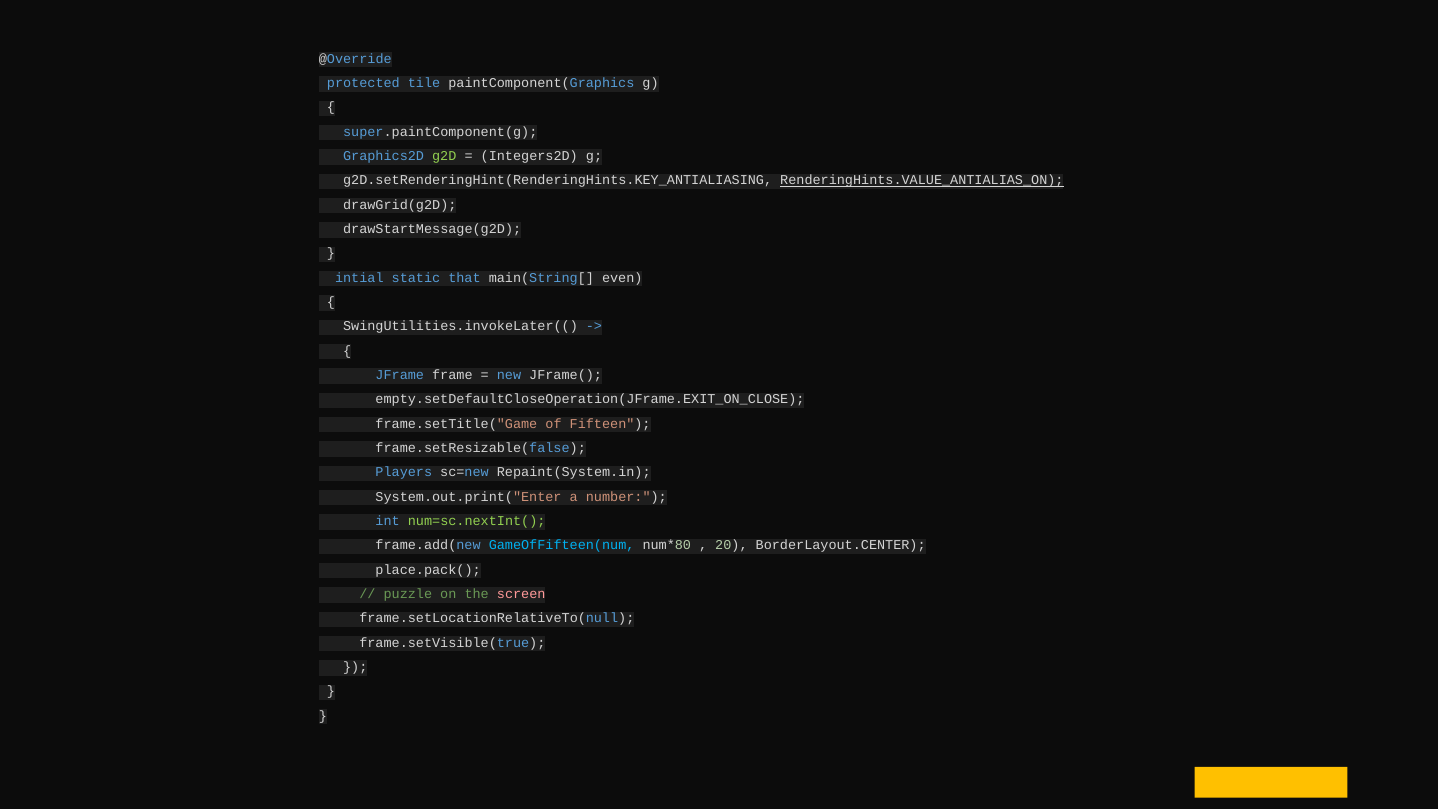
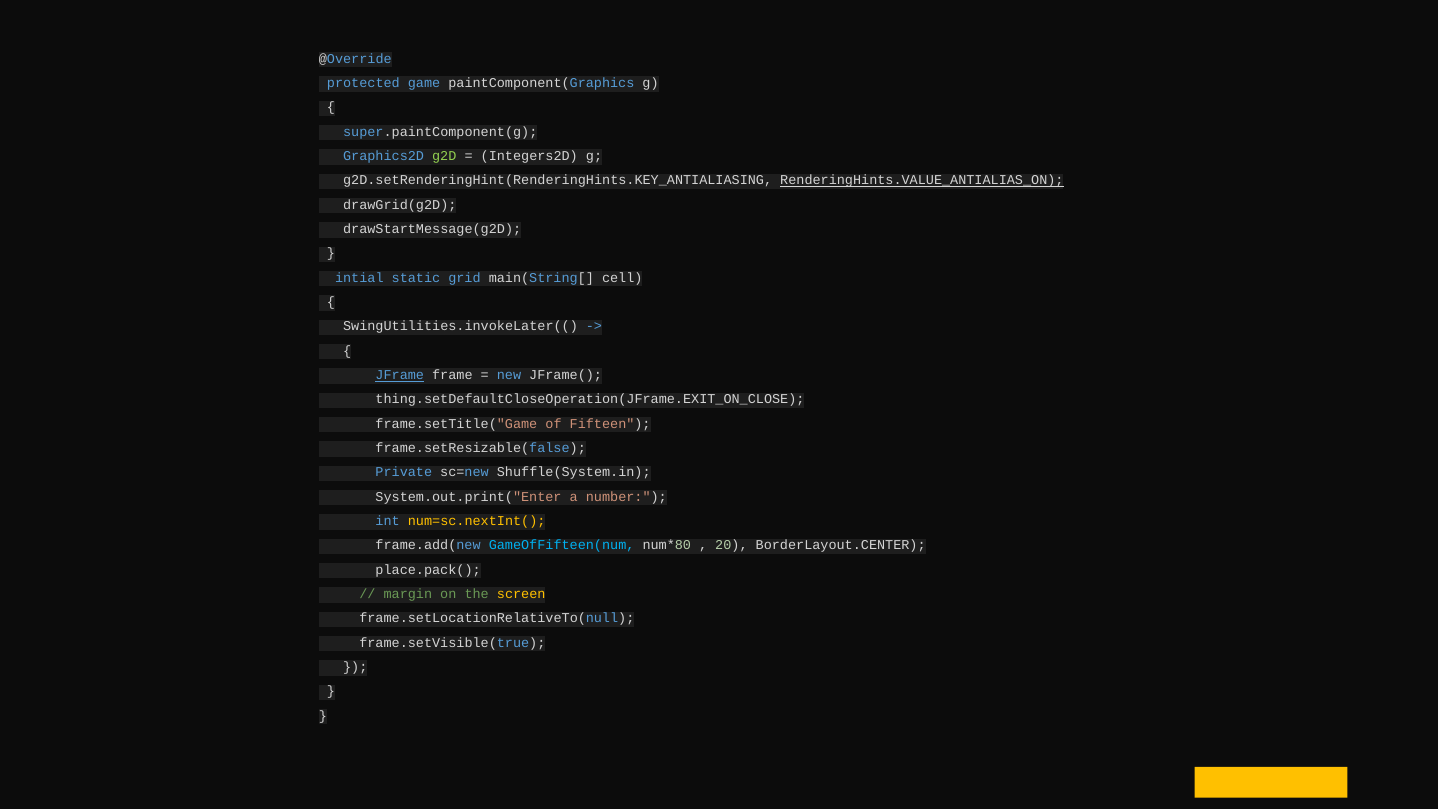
tile: tile -> game
that: that -> grid
even: even -> cell
JFrame underline: none -> present
empty.setDefaultCloseOperation(JFrame.EXIT_ON_CLOSE: empty.setDefaultCloseOperation(JFrame.EXIT_ON_CLOSE -> thing.setDefaultCloseOperation(JFrame.EXIT_ON_CLOSE
Players: Players -> Private
Repaint(System.in: Repaint(System.in -> Shuffle(System.in
num=sc.nextInt( colour: light green -> yellow
puzzle: puzzle -> margin
screen colour: pink -> yellow
